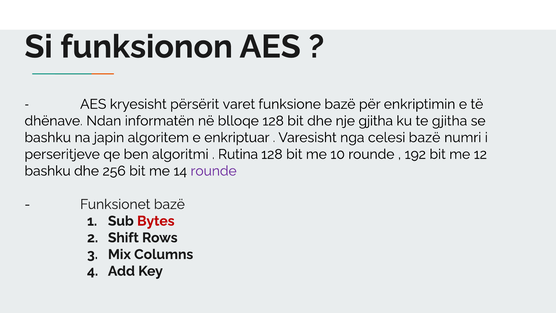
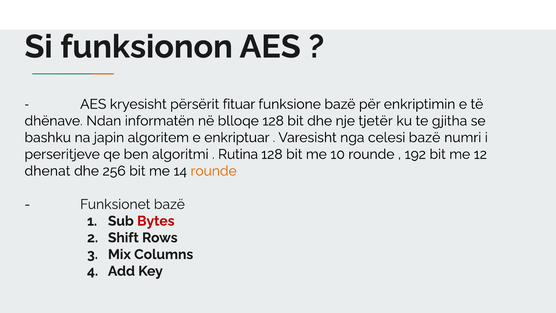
varet: varet -> fituar
nje gjitha: gjitha -> tjetër
bashku at (48, 171): bashku -> dhenat
rounde at (214, 171) colour: purple -> orange
